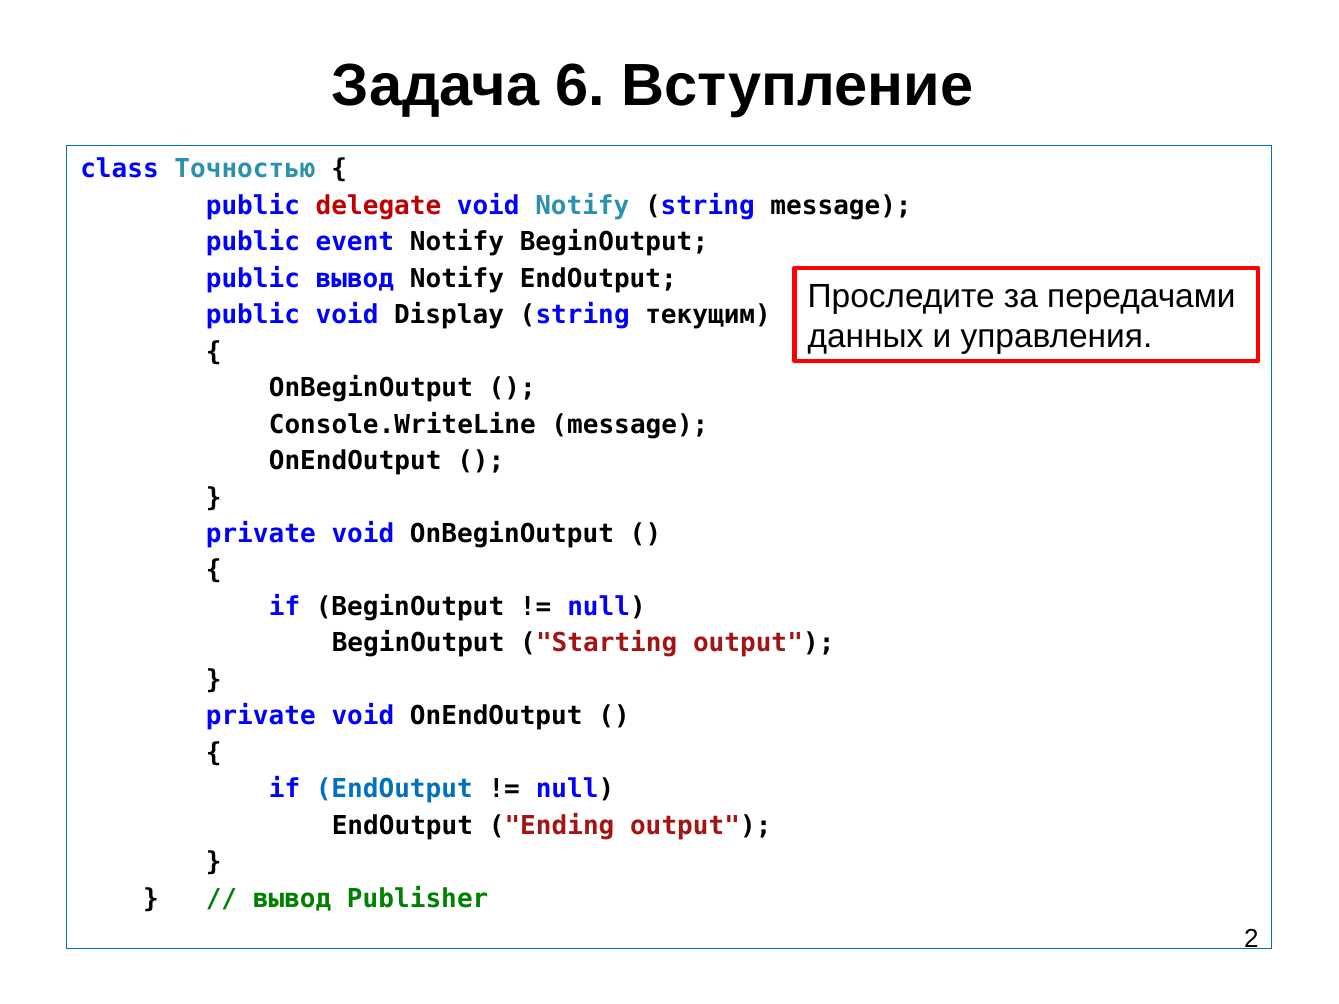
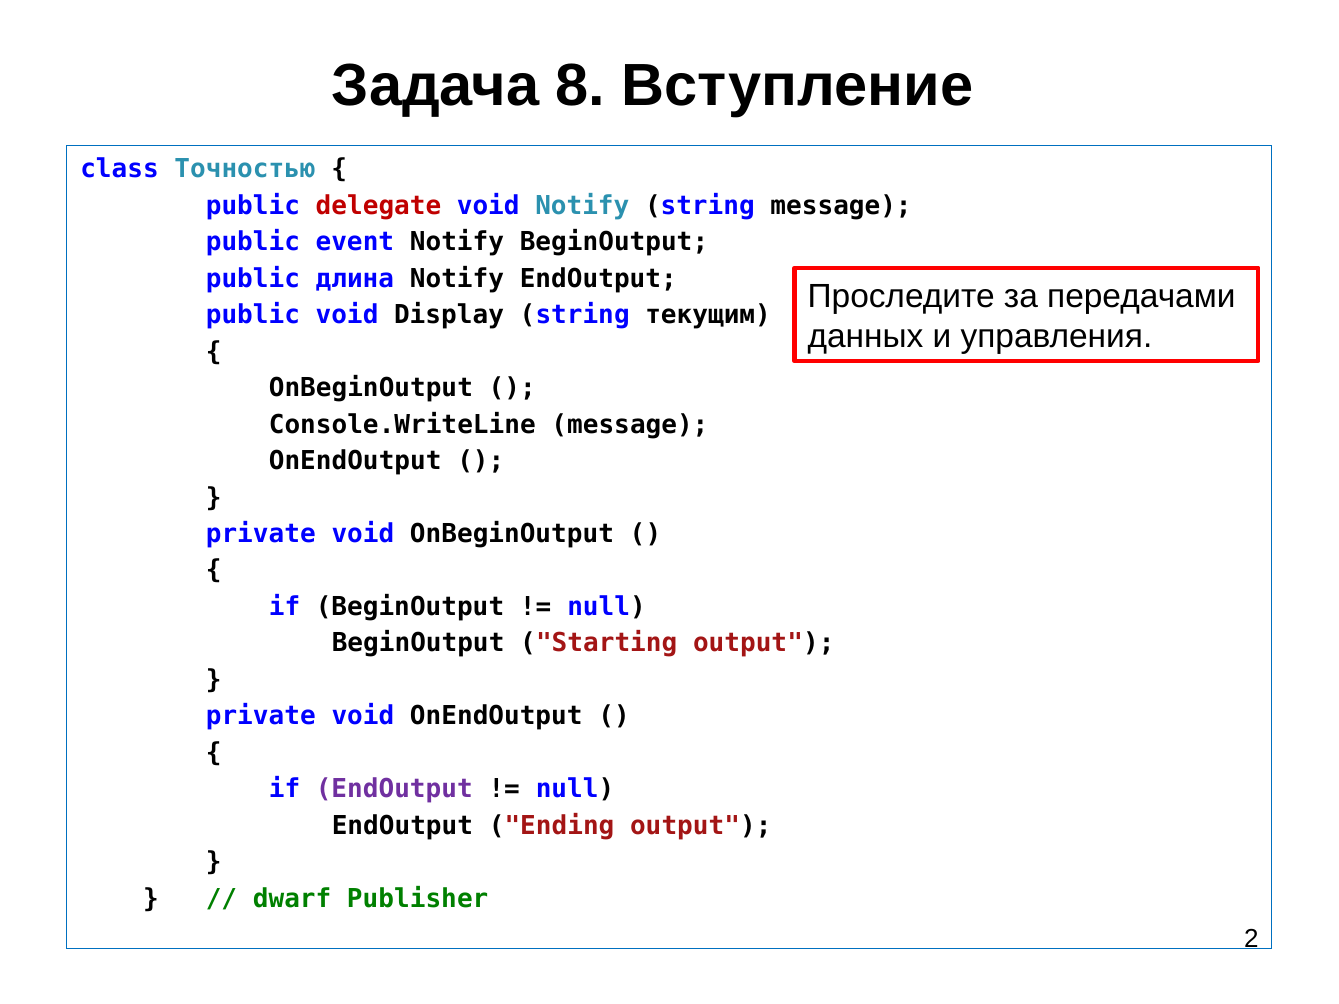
6: 6 -> 8
public вывод: вывод -> длина
EndOutput at (394, 789) colour: blue -> purple
вывод at (292, 899): вывод -> dwarf
